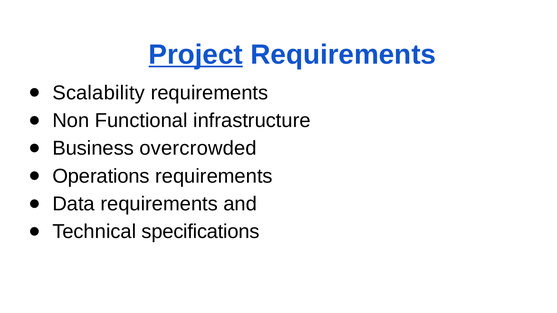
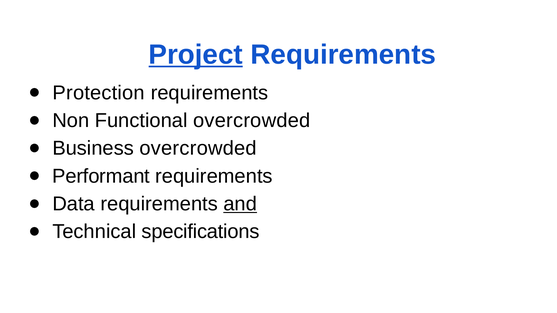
Scalability: Scalability -> Protection
Functional infrastructure: infrastructure -> overcrowded
Operations: Operations -> Performant
and underline: none -> present
